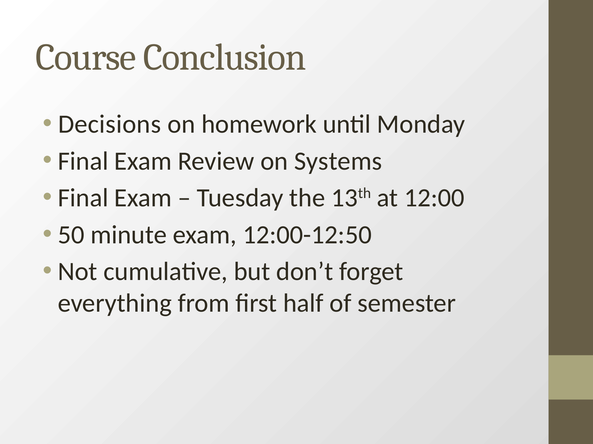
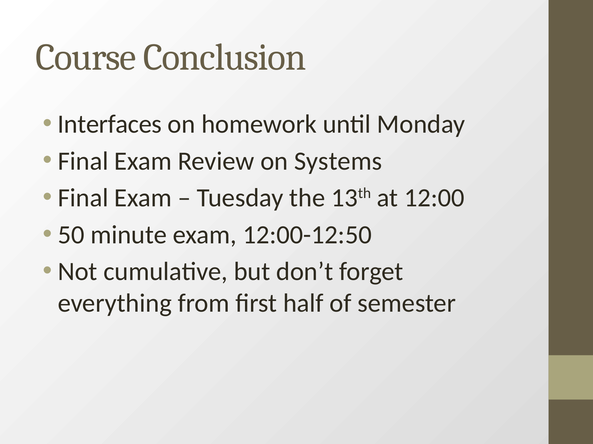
Decisions: Decisions -> Interfaces
